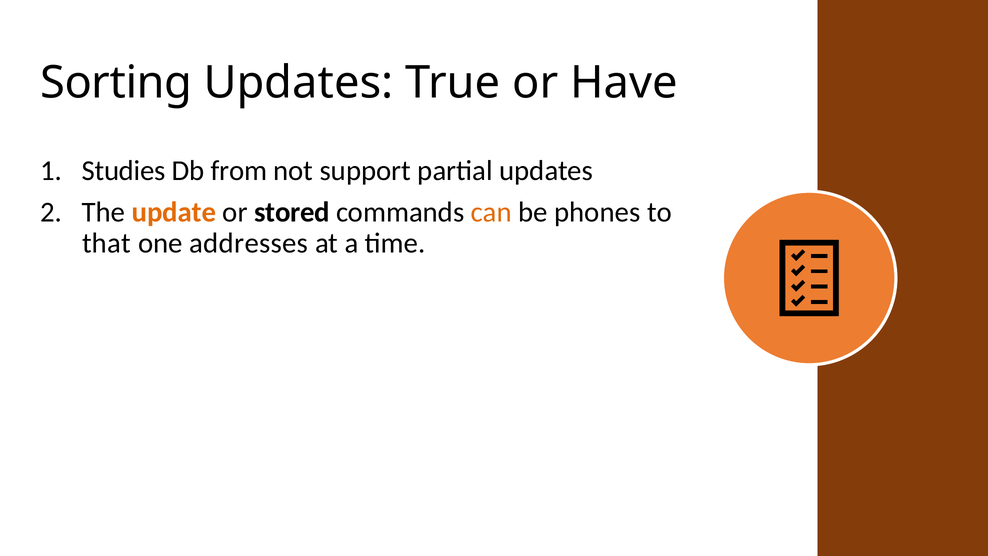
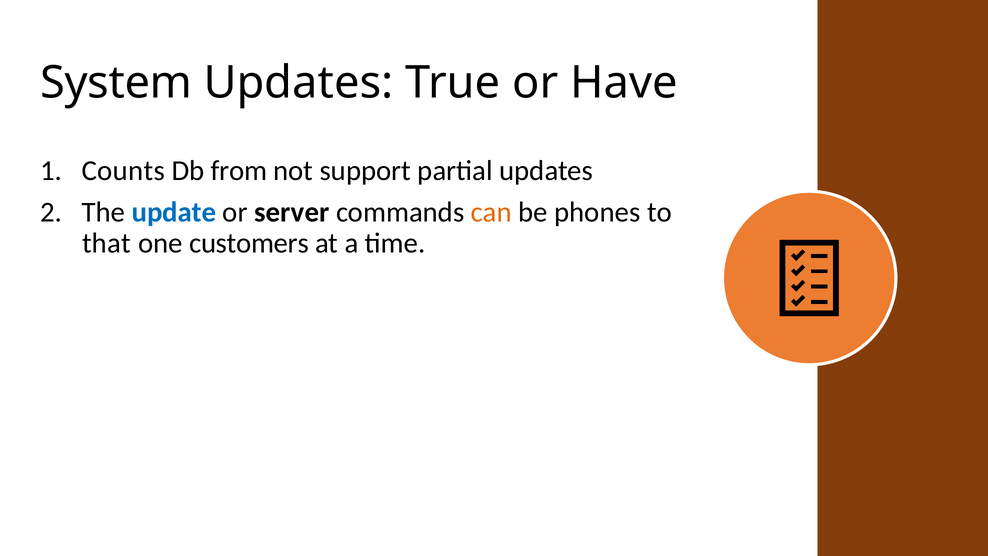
Sorting: Sorting -> System
Studies: Studies -> Counts
update colour: orange -> blue
stored: stored -> server
addresses: addresses -> customers
